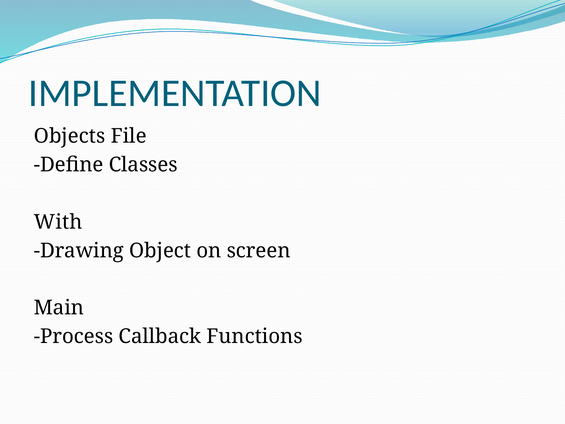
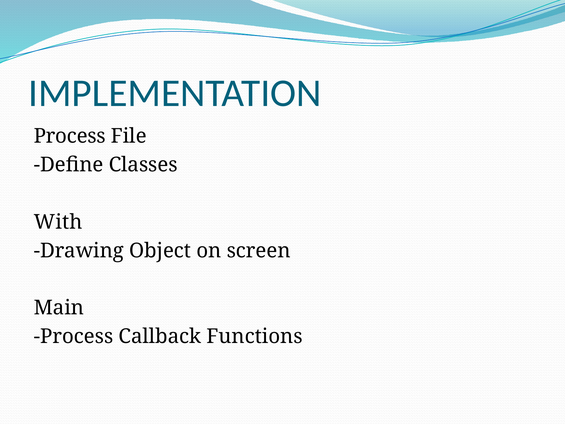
Objects at (70, 136): Objects -> Process
